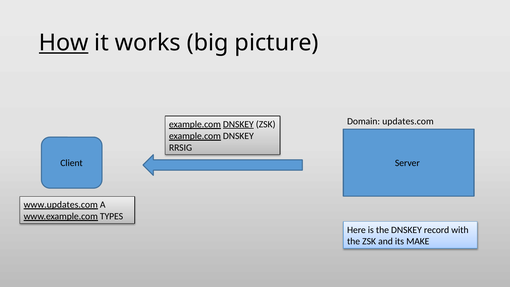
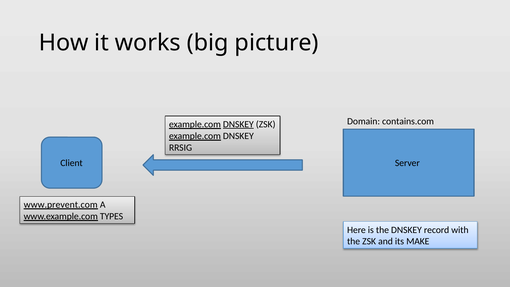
How underline: present -> none
updates.com: updates.com -> contains.com
www.updates.com: www.updates.com -> www.prevent.com
